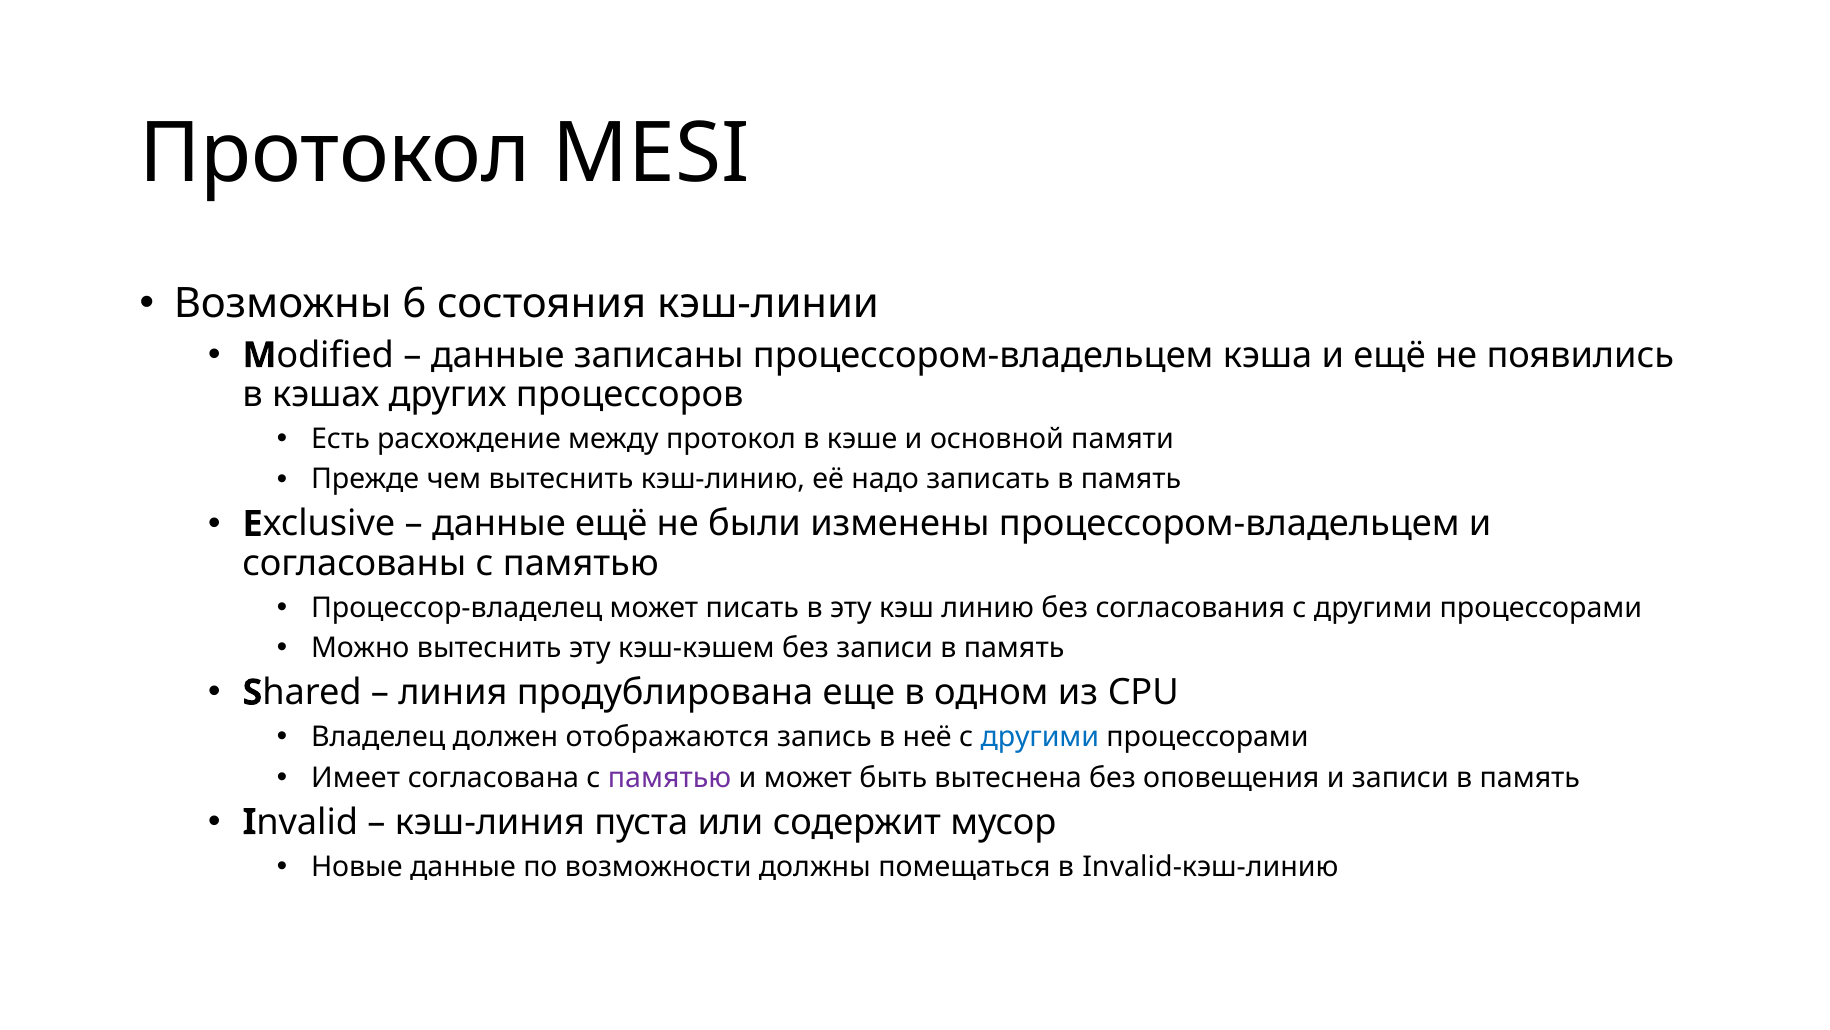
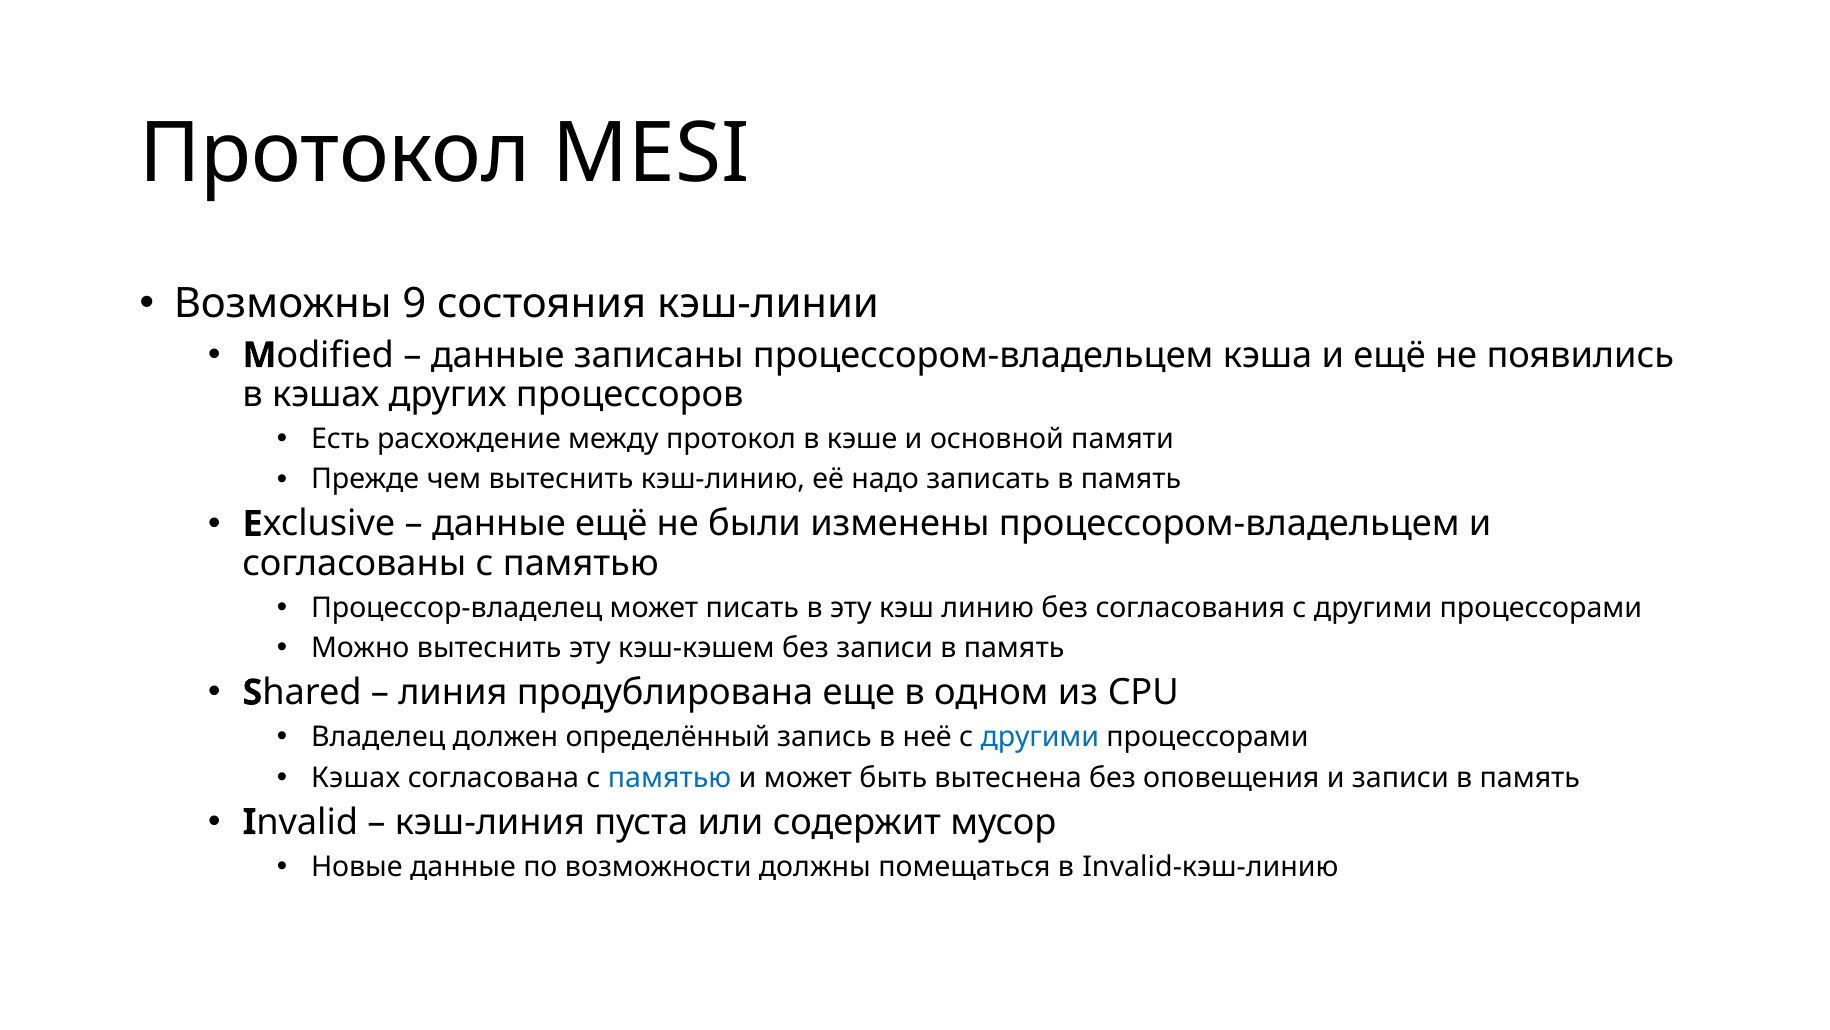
6: 6 -> 9
отображаются: отображаются -> определённый
Имеет at (356, 777): Имеет -> Кэшах
памятью at (670, 777) colour: purple -> blue
